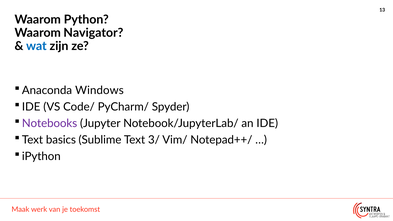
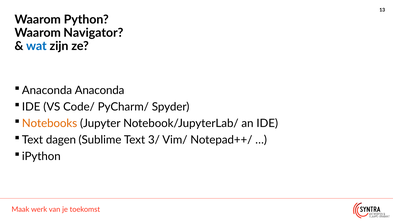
Anaconda Windows: Windows -> Anaconda
Notebooks colour: purple -> orange
basics: basics -> dagen
